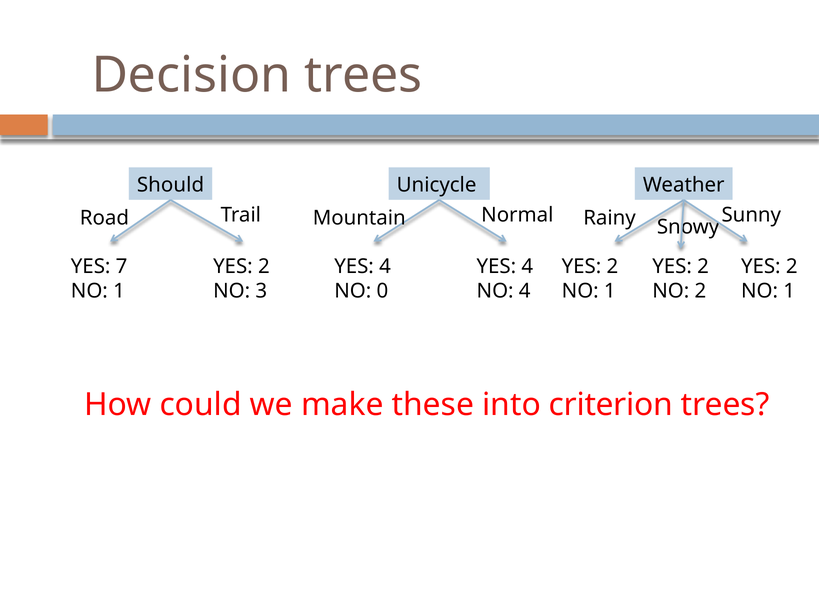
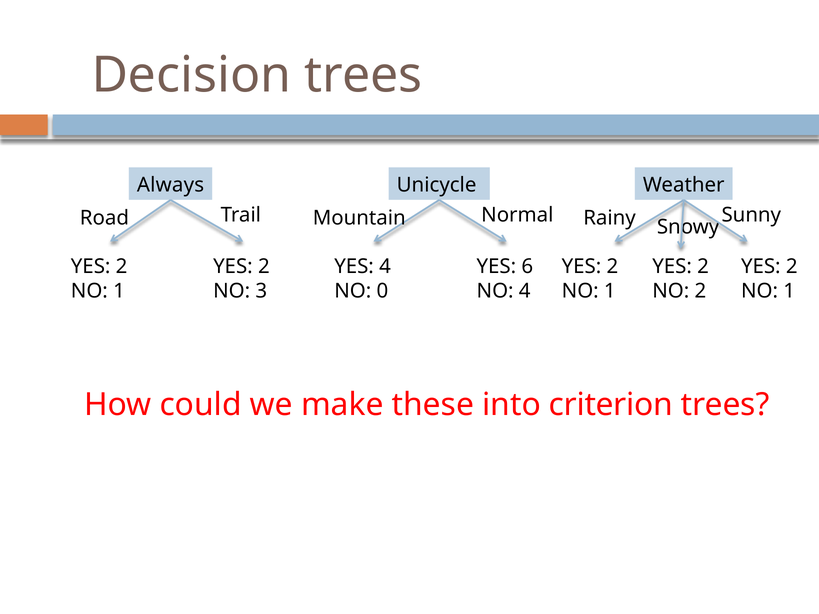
Should: Should -> Always
7 at (122, 267): 7 -> 2
4 at (527, 267): 4 -> 6
